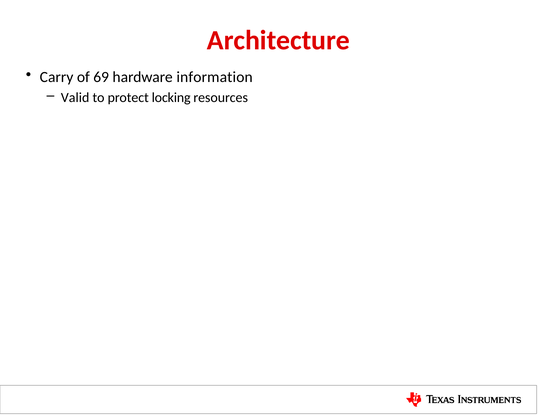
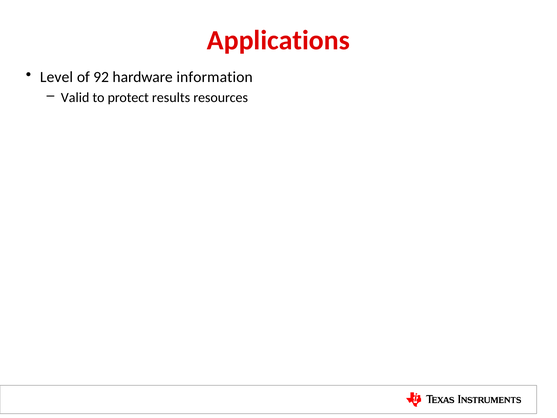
Architecture: Architecture -> Applications
Carry: Carry -> Level
69: 69 -> 92
locking: locking -> results
